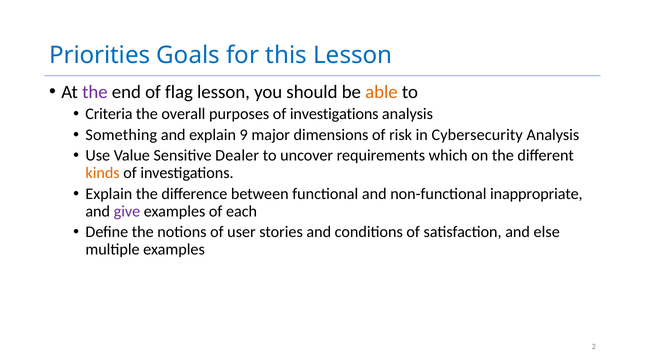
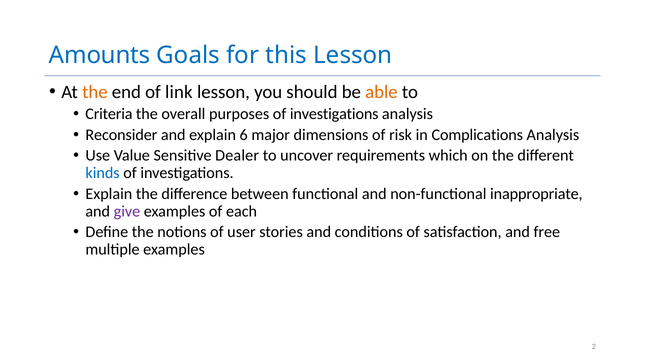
Priorities: Priorities -> Amounts
the at (95, 92) colour: purple -> orange
flag: flag -> link
Something: Something -> Reconsider
9: 9 -> 6
Cybersecurity: Cybersecurity -> Complications
kinds colour: orange -> blue
else: else -> free
